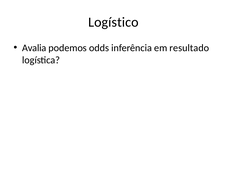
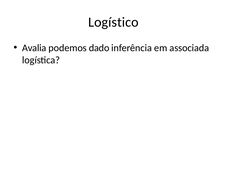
odds: odds -> dado
resultado: resultado -> associada
